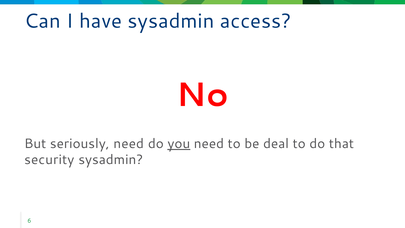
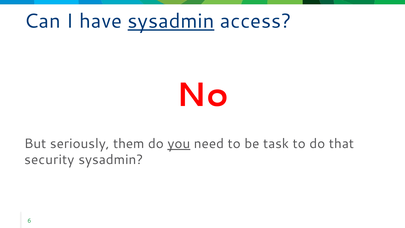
sysadmin at (171, 21) underline: none -> present
seriously need: need -> them
deal: deal -> task
